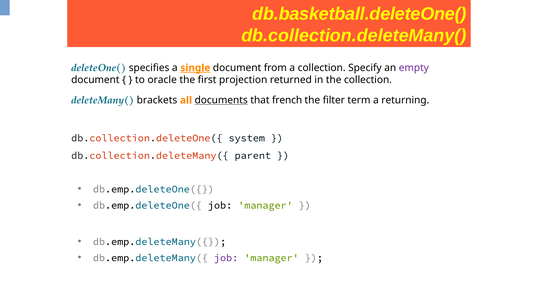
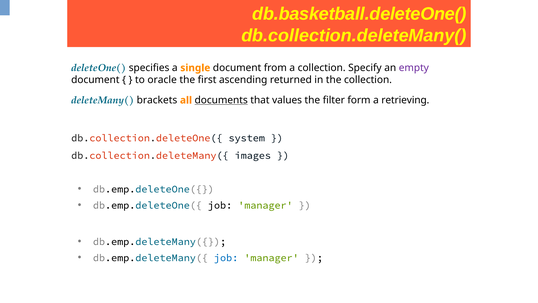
single underline: present -> none
projection: projection -> ascending
french: french -> values
term: term -> form
returning: returning -> retrieving
parent: parent -> images
job at (226, 257) colour: purple -> blue
